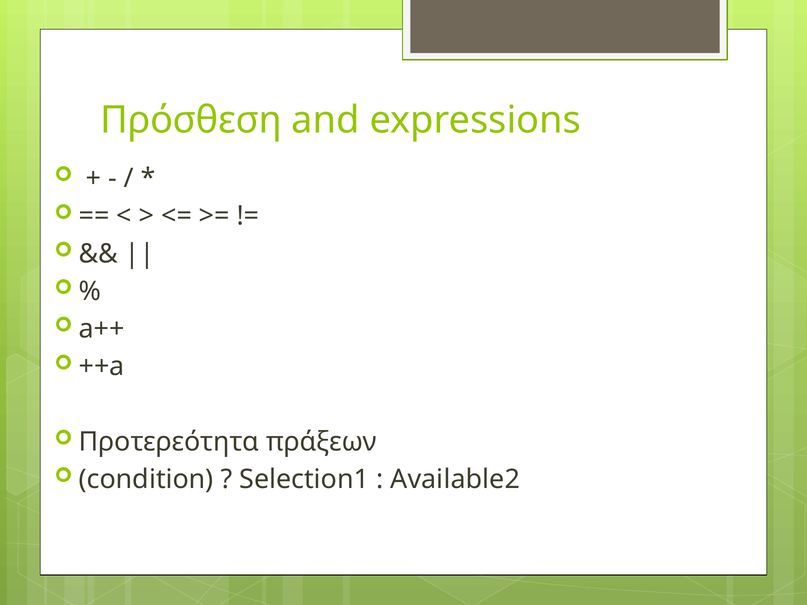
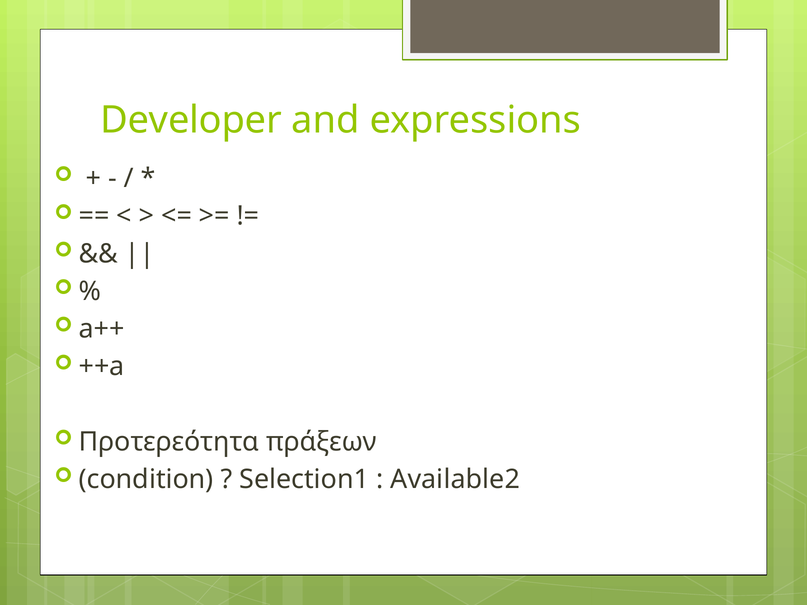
Πρόσθεση: Πρόσθεση -> Developer
